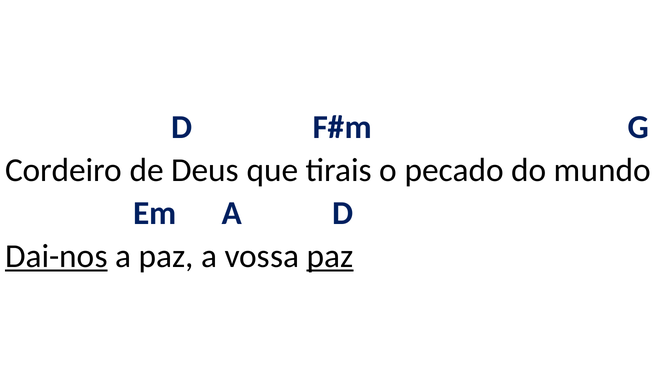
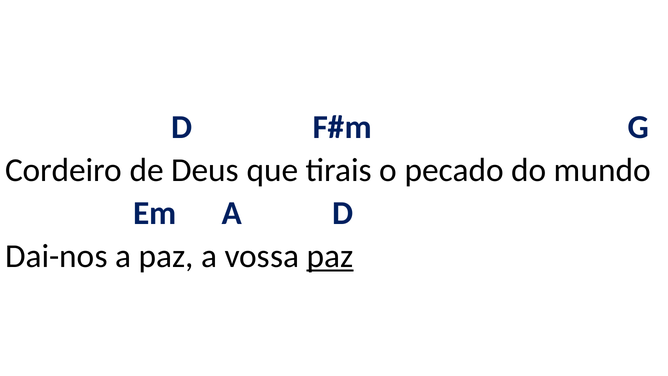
Dai-nos underline: present -> none
